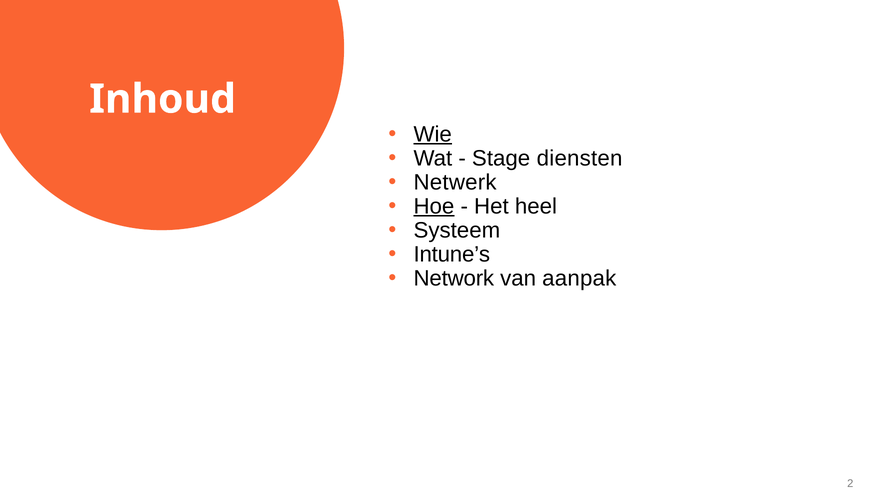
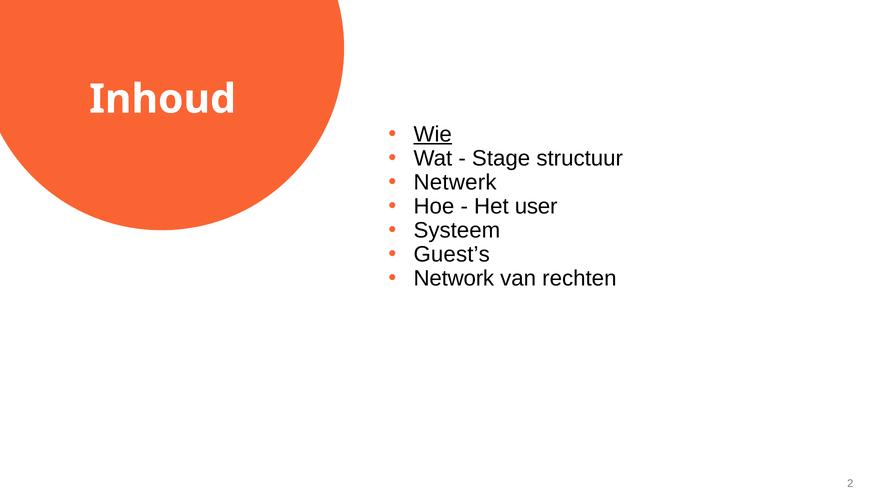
diensten: diensten -> structuur
Hoe underline: present -> none
heel: heel -> user
Intune’s: Intune’s -> Guest’s
aanpak: aanpak -> rechten
